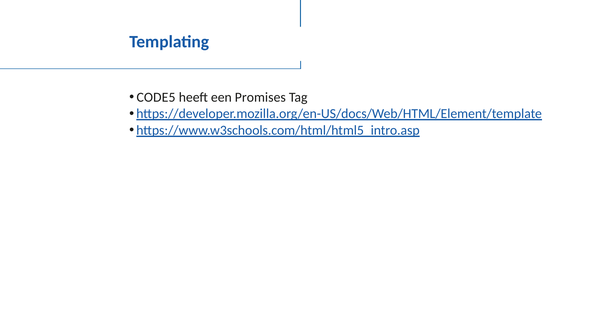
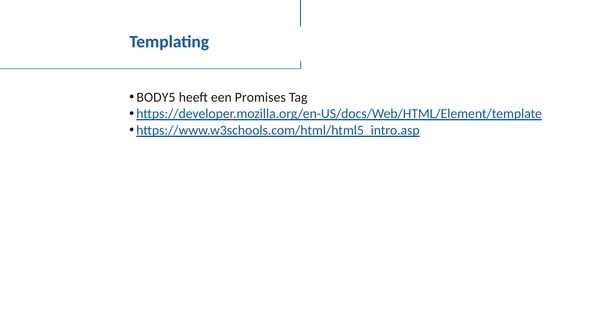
CODE5: CODE5 -> BODY5
